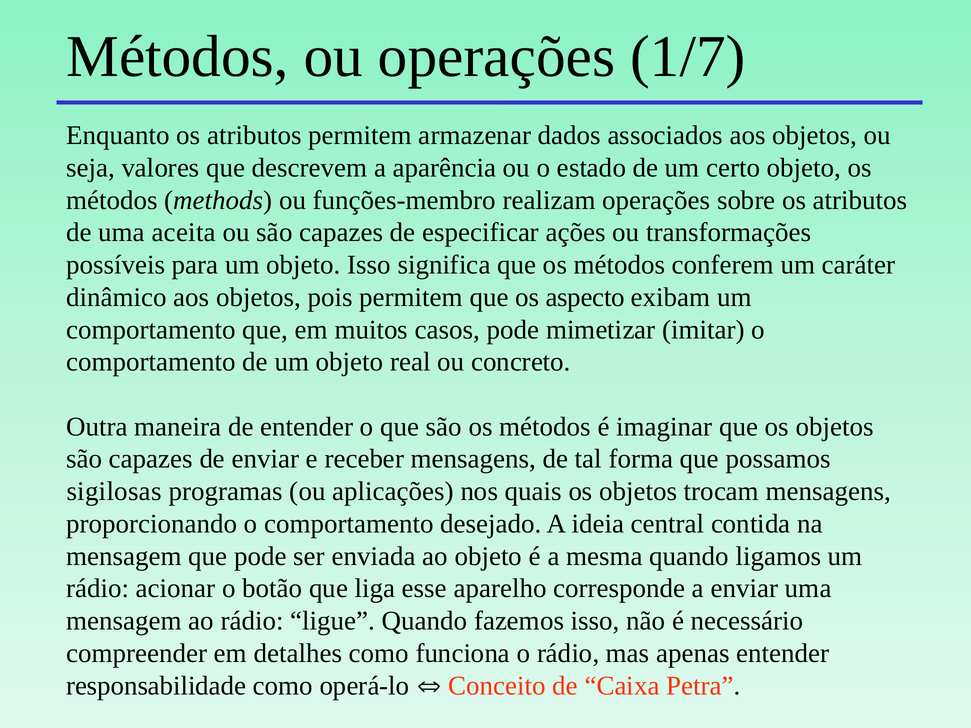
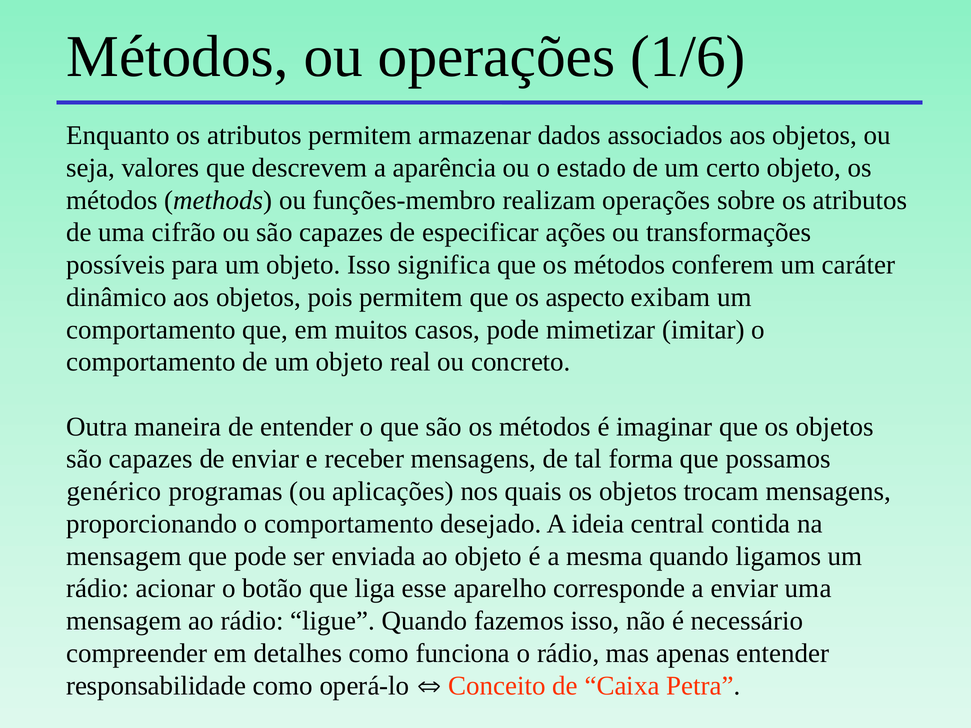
1/7: 1/7 -> 1/6
aceita: aceita -> cifrão
sigilosas: sigilosas -> genérico
